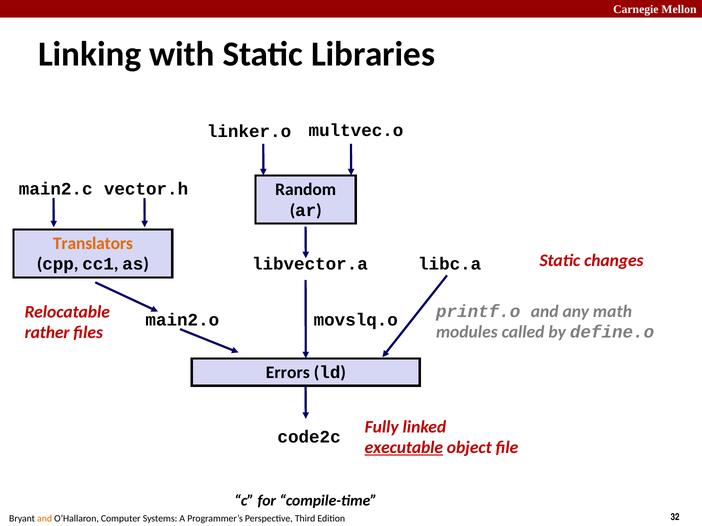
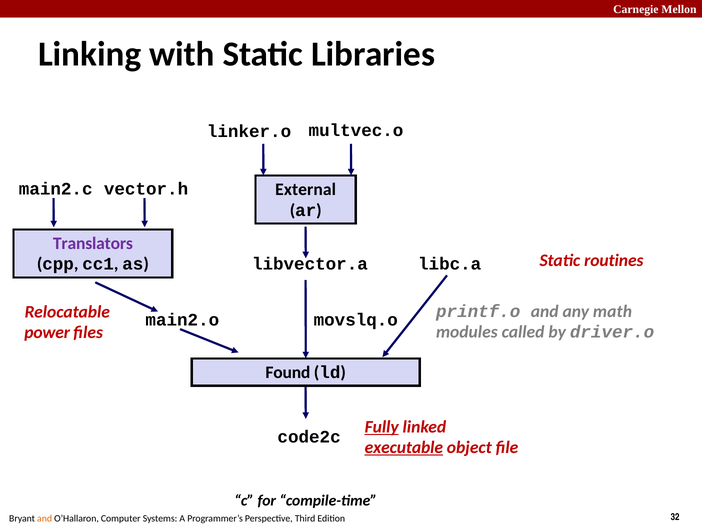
Random: Random -> External
Translators colour: orange -> purple
changes: changes -> routines
define.o: define.o -> driver.o
rather: rather -> power
Errors: Errors -> Found
Fully underline: none -> present
